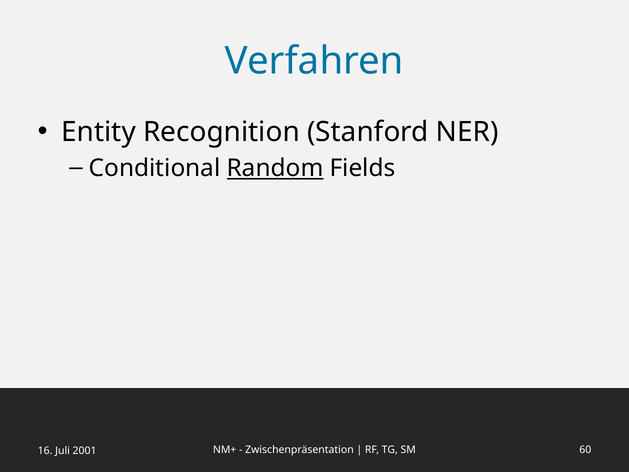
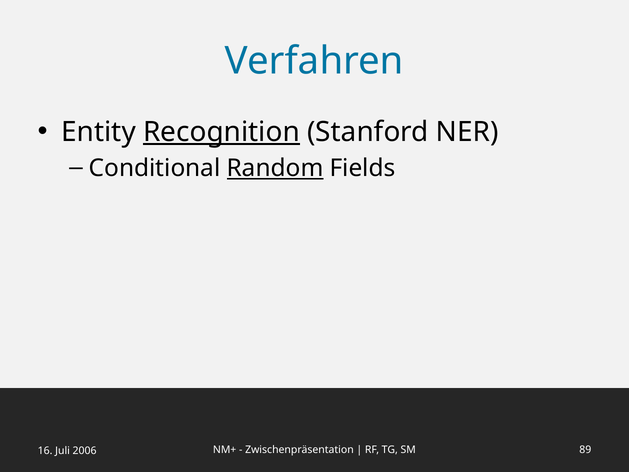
Recognition underline: none -> present
60: 60 -> 89
2001: 2001 -> 2006
